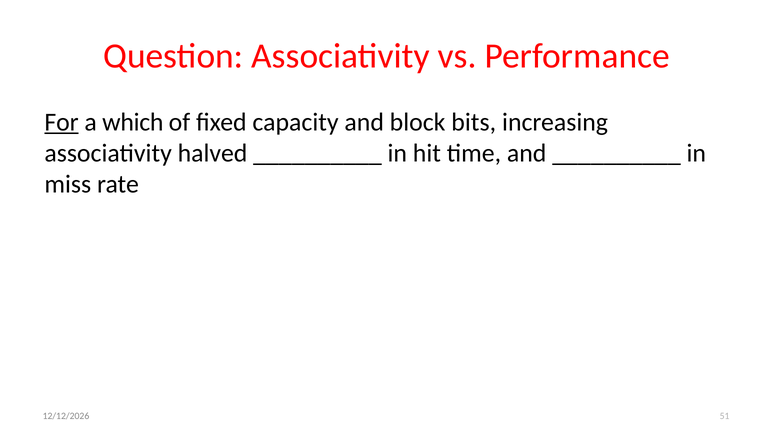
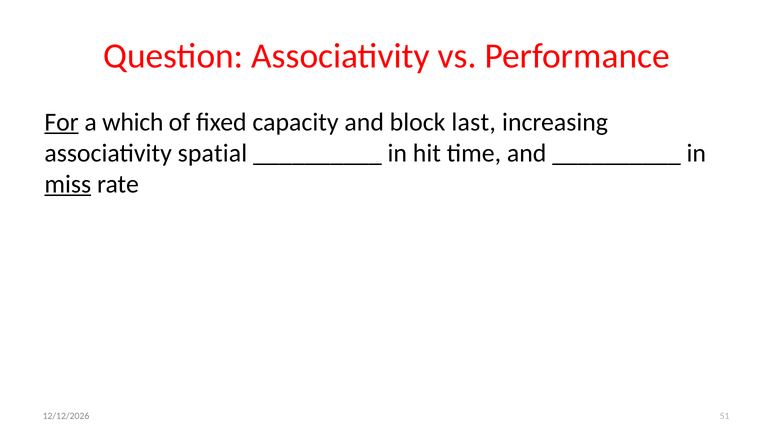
bits: bits -> last
halved: halved -> spatial
miss underline: none -> present
